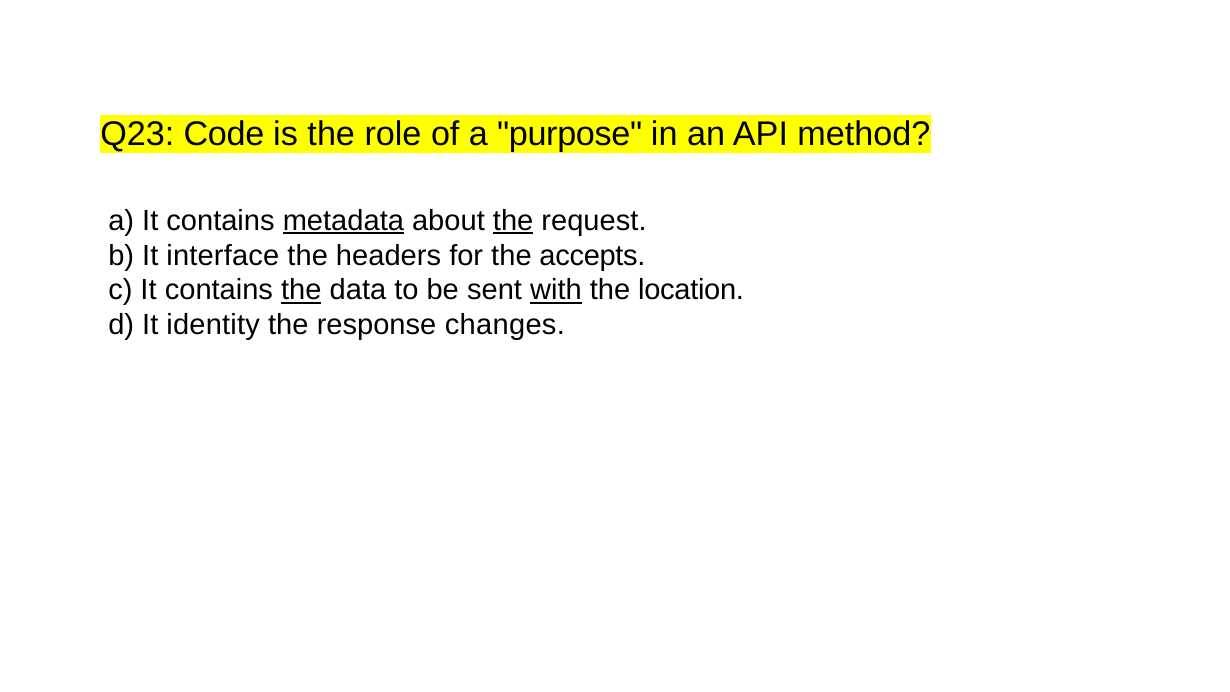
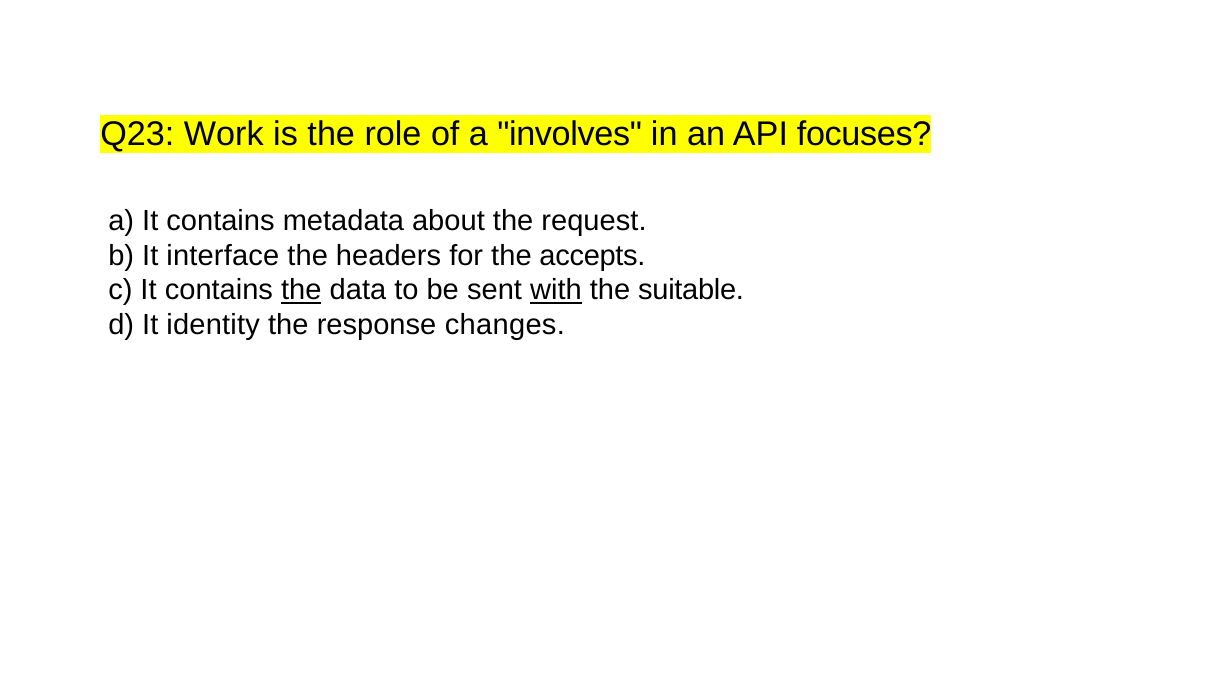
Code: Code -> Work
purpose: purpose -> involves
method: method -> focuses
metadata underline: present -> none
the at (513, 221) underline: present -> none
location: location -> suitable
